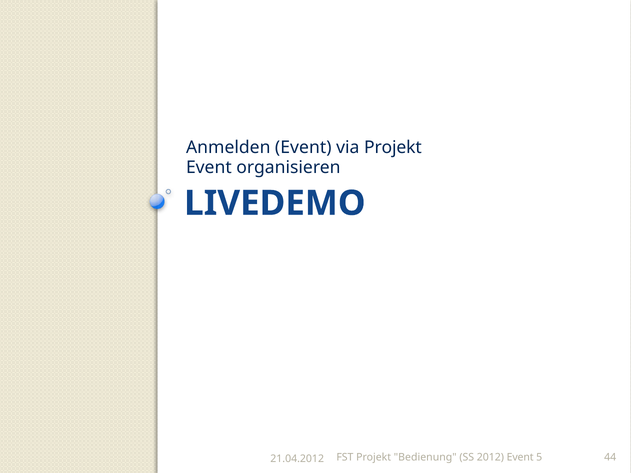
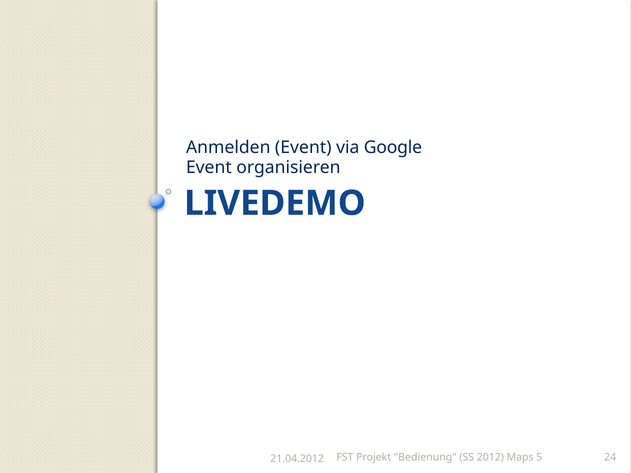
via Projekt: Projekt -> Google
2012 Event: Event -> Maps
44: 44 -> 24
